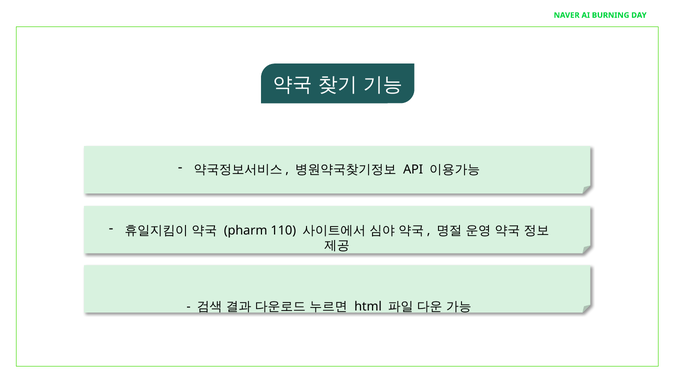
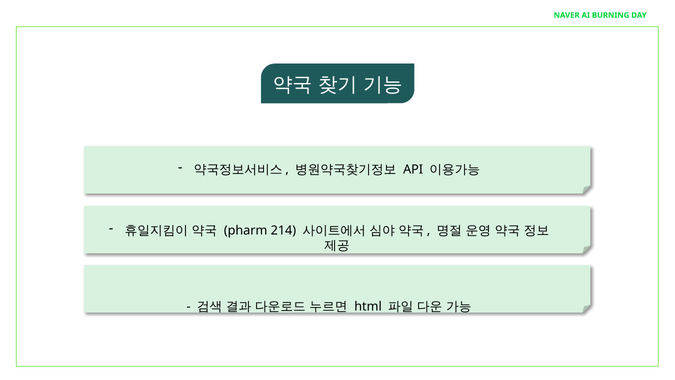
110: 110 -> 214
